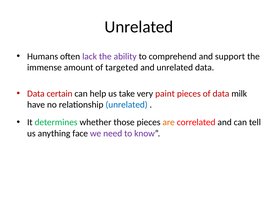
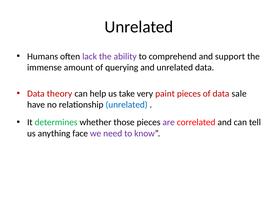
targeted: targeted -> querying
certain: certain -> theory
milk: milk -> sale
are colour: orange -> purple
